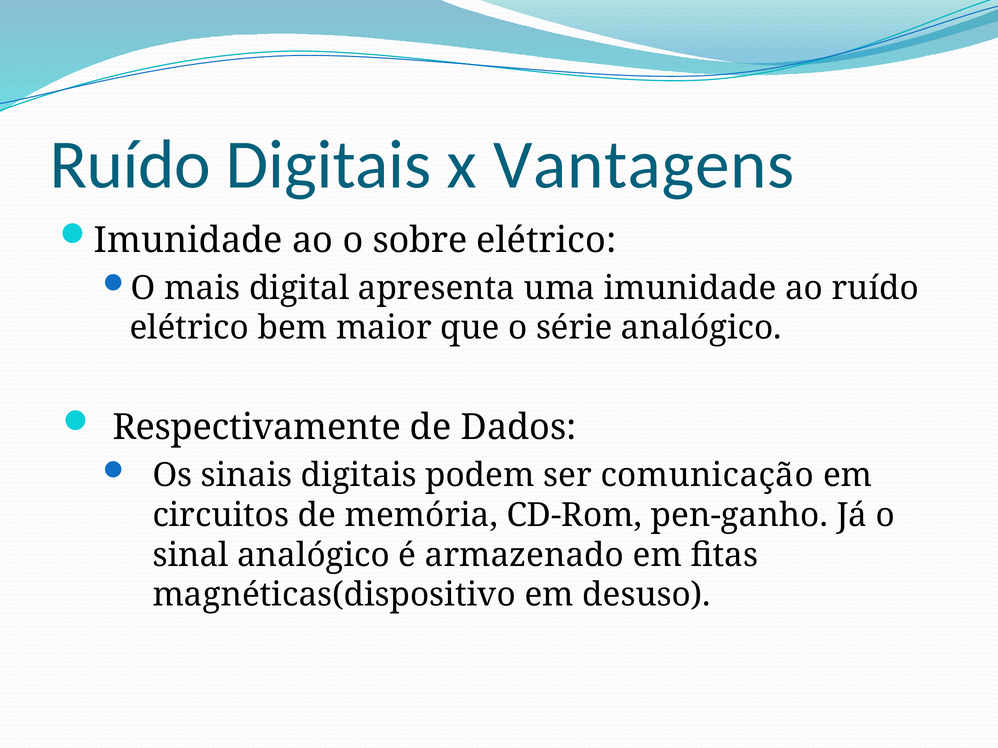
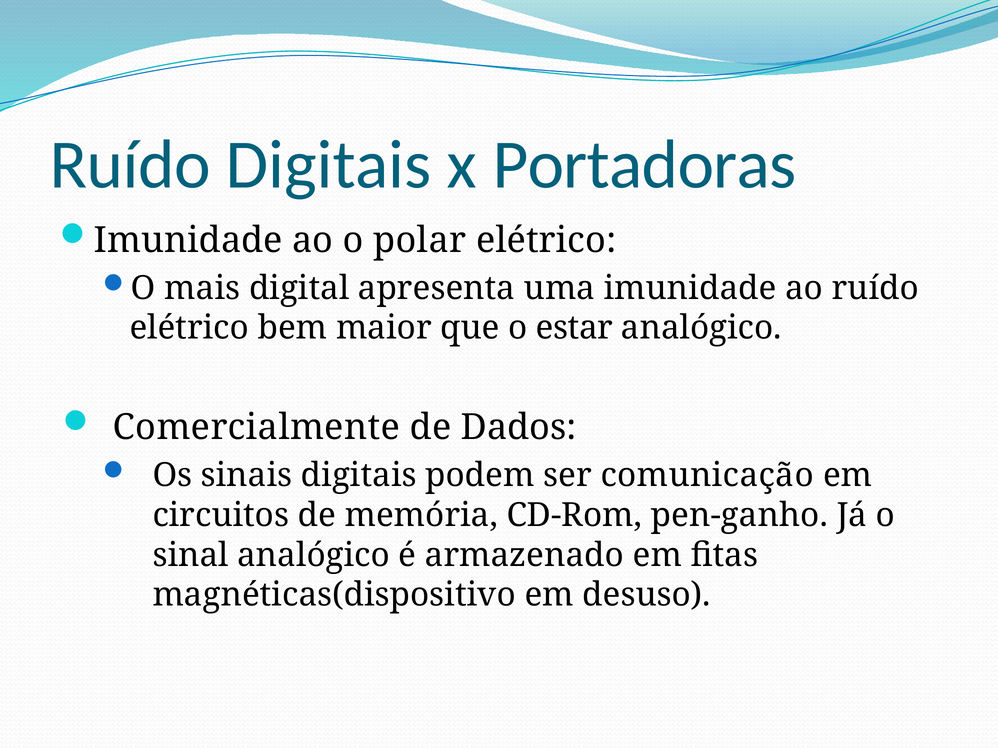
Vantagens: Vantagens -> Portadoras
sobre: sobre -> polar
série: série -> estar
Respectivamente: Respectivamente -> Comercialmente
